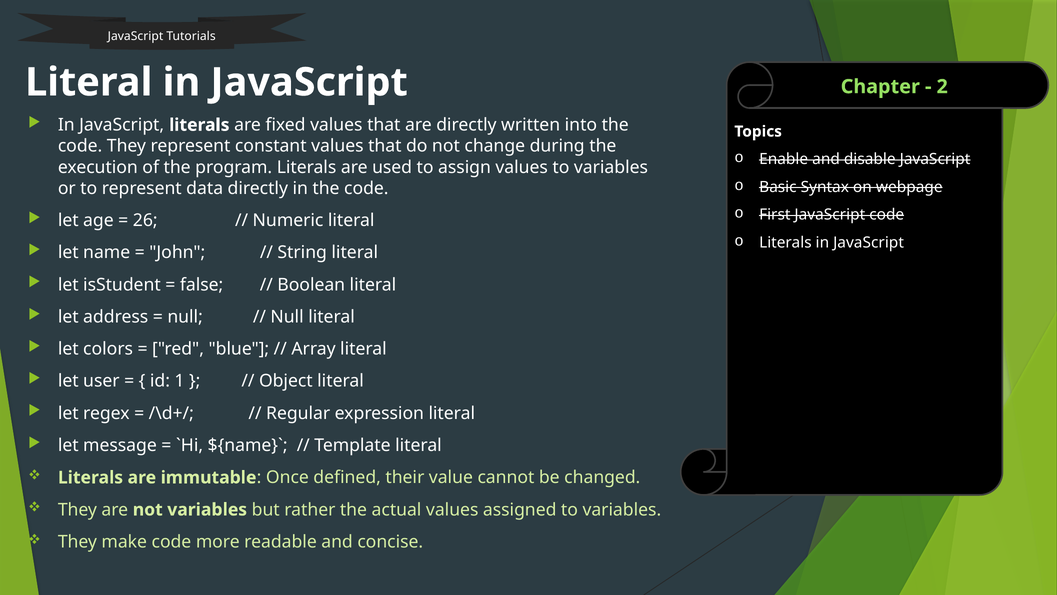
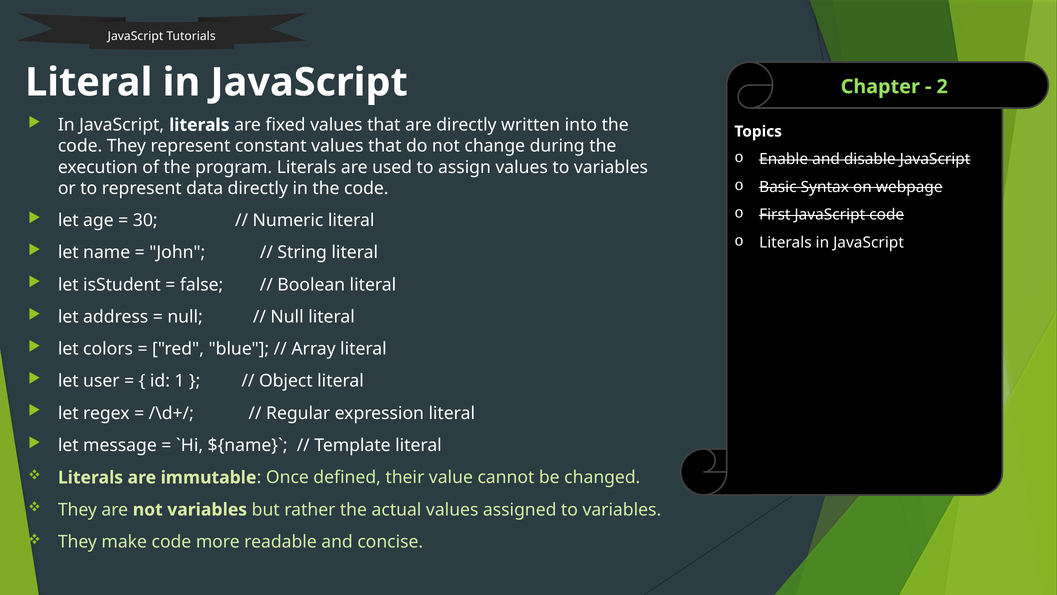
26: 26 -> 30
